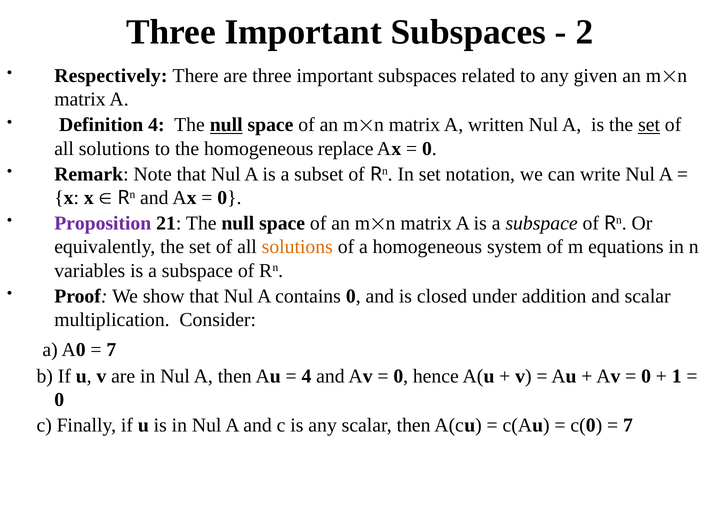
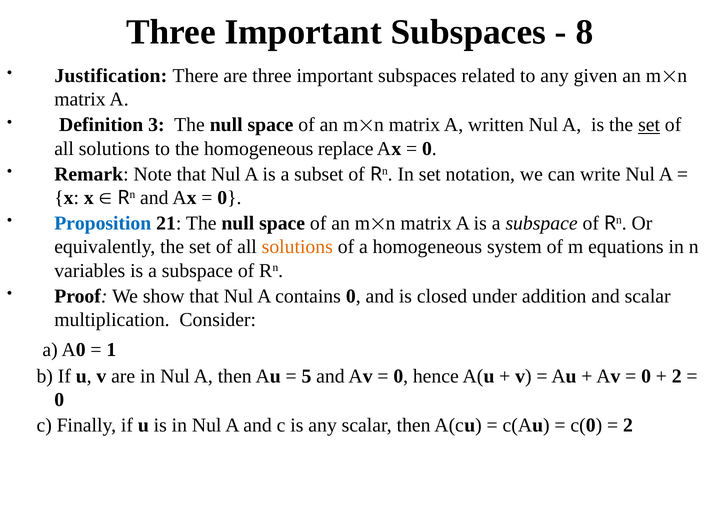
2: 2 -> 8
Respectively: Respectively -> Justification
Definition 4: 4 -> 3
null at (226, 125) underline: present -> none
Proposition colour: purple -> blue
7 at (111, 350): 7 -> 1
4 at (306, 376): 4 -> 5
1 at (677, 376): 1 -> 2
7 at (628, 425): 7 -> 2
